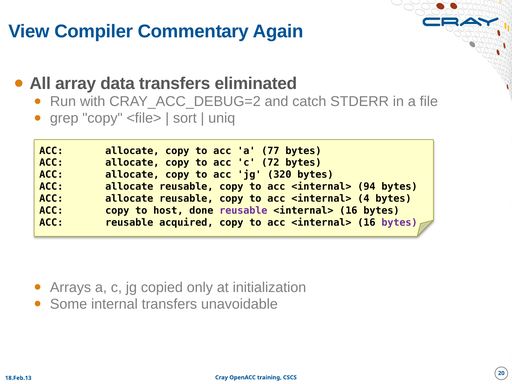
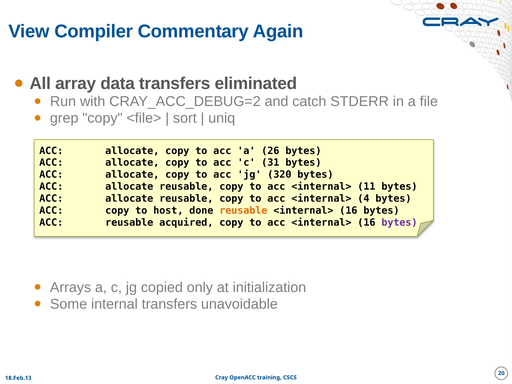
77: 77 -> 26
72: 72 -> 31
94: 94 -> 11
reusable at (243, 210) colour: purple -> orange
